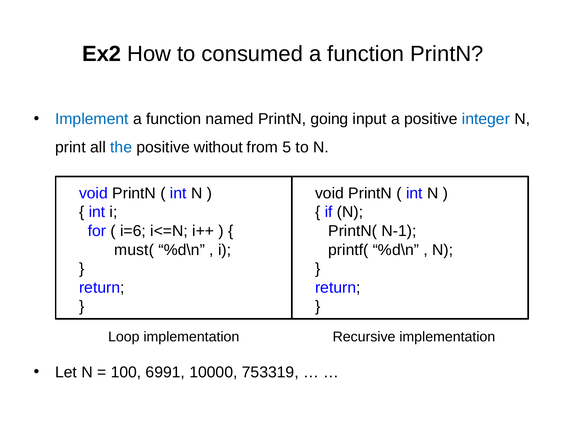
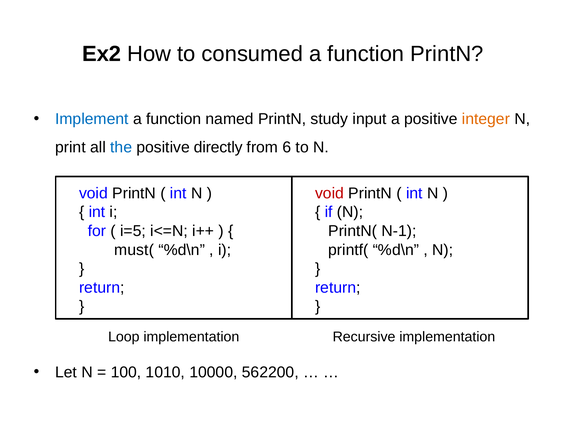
going: going -> study
integer colour: blue -> orange
without: without -> directly
5: 5 -> 6
void at (330, 193) colour: black -> red
i=6: i=6 -> i=5
6991: 6991 -> 1010
753319: 753319 -> 562200
